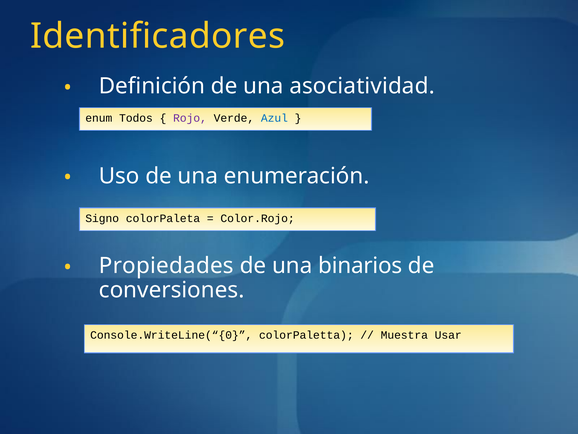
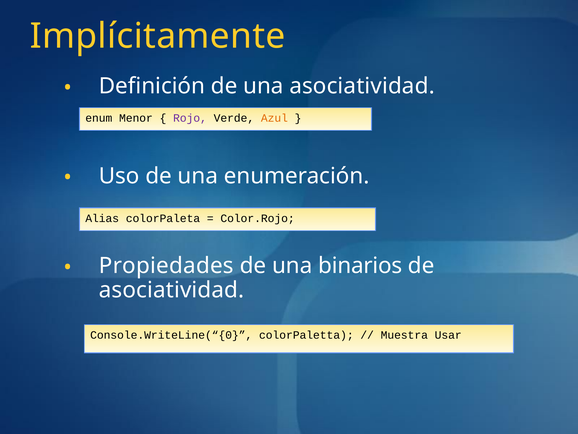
Identificadores: Identificadores -> Implícitamente
Todos: Todos -> Menor
Azul colour: blue -> orange
Signo: Signo -> Alias
conversiones at (172, 290): conversiones -> asociatividad
